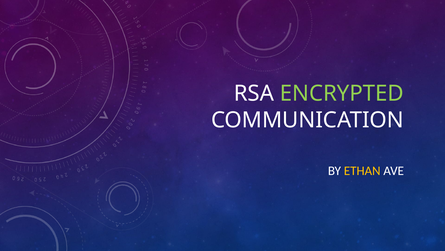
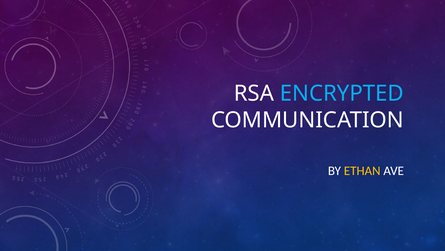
ENCRYPTED colour: light green -> light blue
